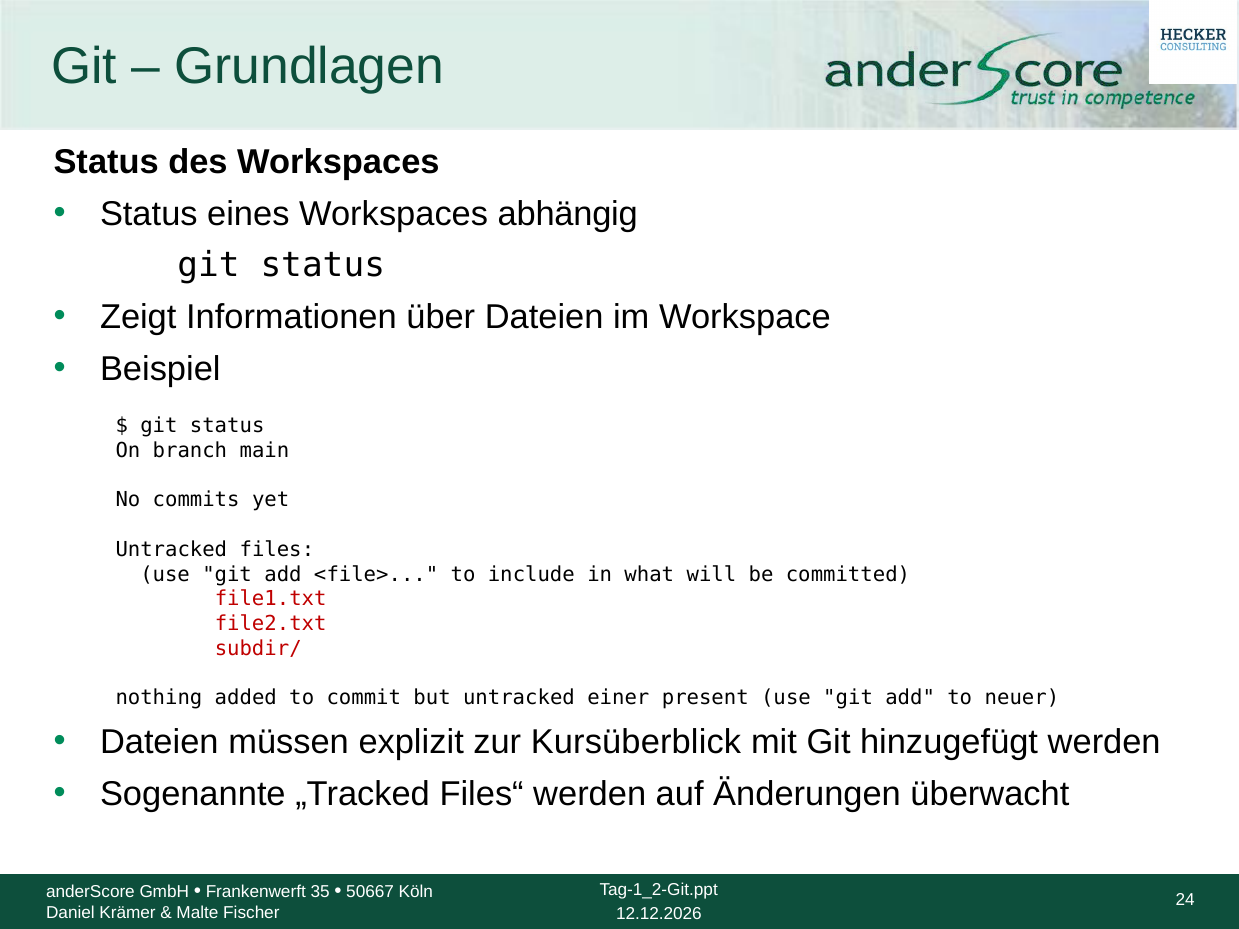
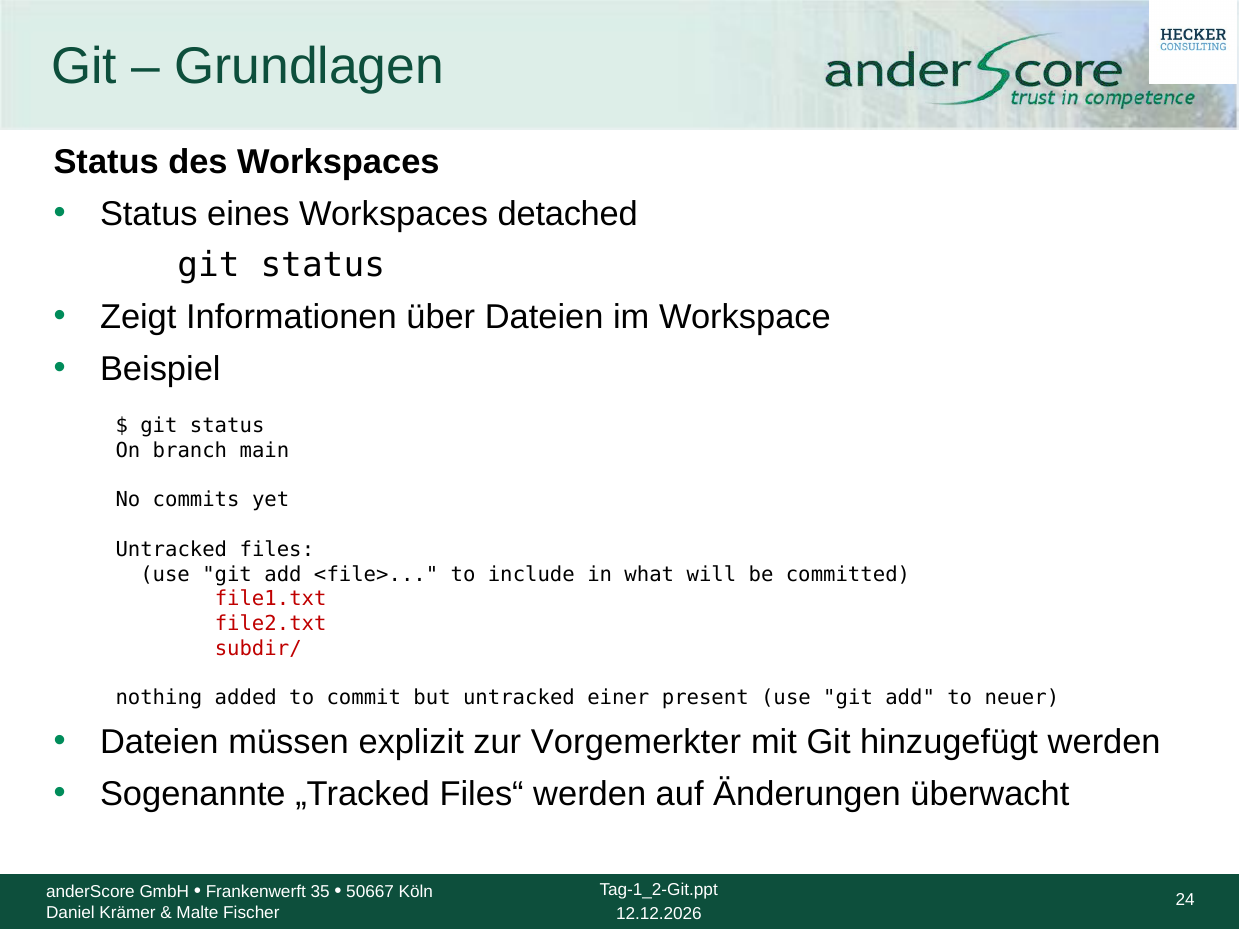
abhängig: abhängig -> detached
Kursüberblick: Kursüberblick -> Vorgemerkter
